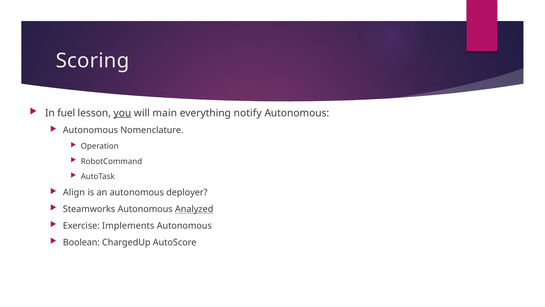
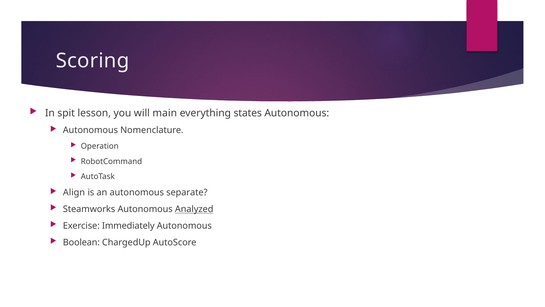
fuel: fuel -> spit
you underline: present -> none
notify: notify -> states
deployer: deployer -> separate
Implements: Implements -> Immediately
